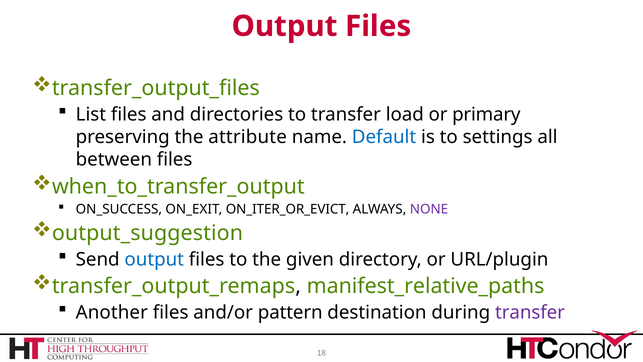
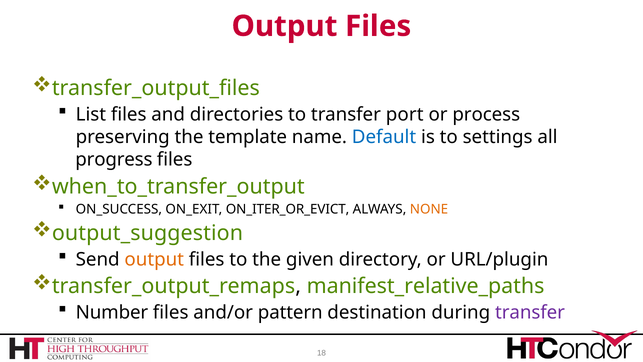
load: load -> port
primary: primary -> process
attribute: attribute -> template
between: between -> progress
NONE colour: purple -> orange
output at (154, 259) colour: blue -> orange
Another: Another -> Number
